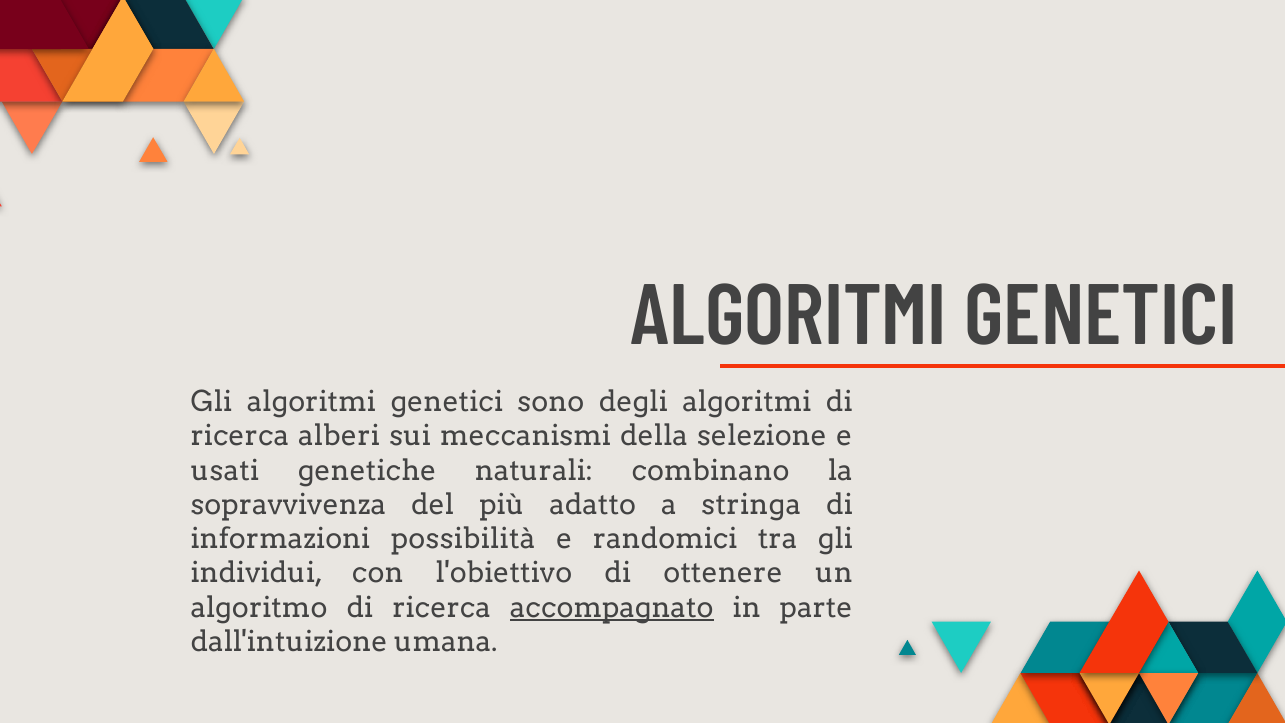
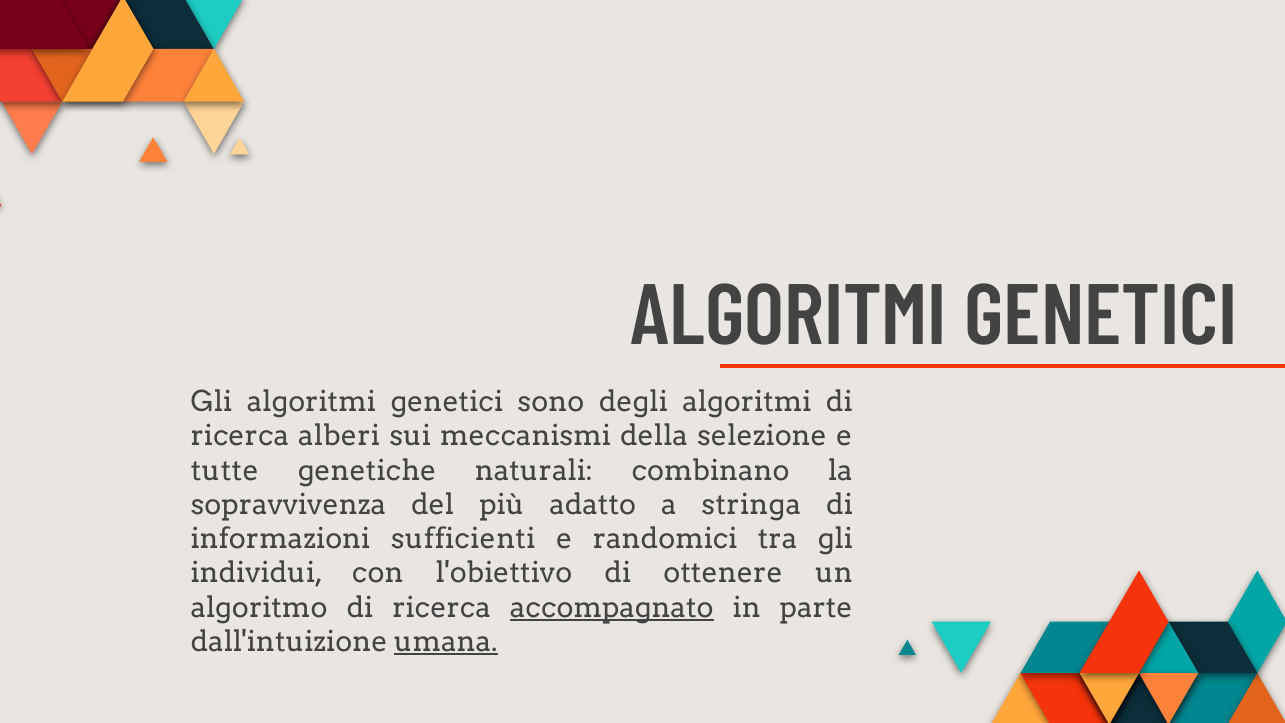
usati: usati -> tutte
possibilità: possibilità -> sufficienti
umana underline: none -> present
